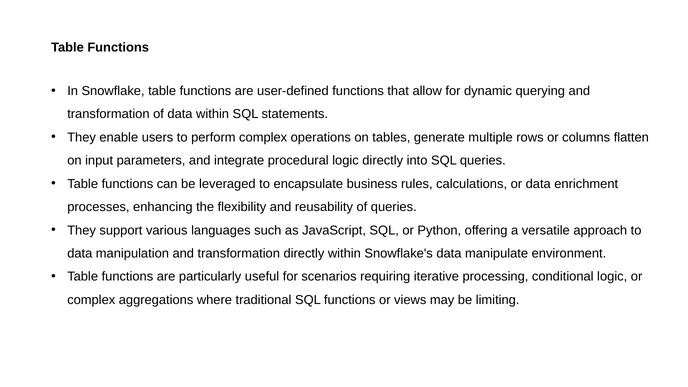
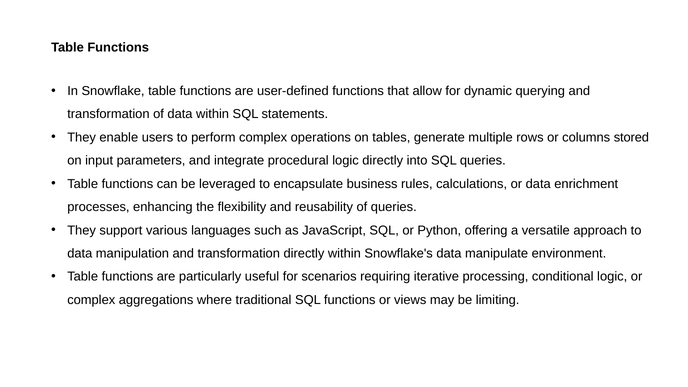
flatten: flatten -> stored
